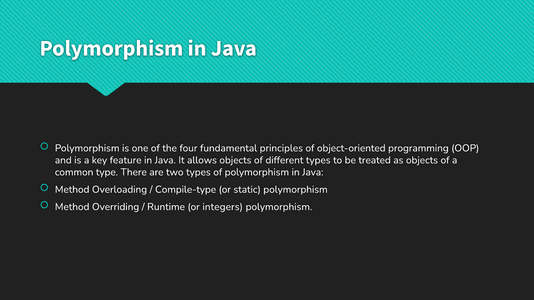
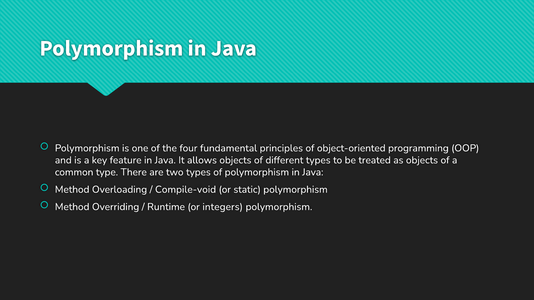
Compile-type: Compile-type -> Compile-void
